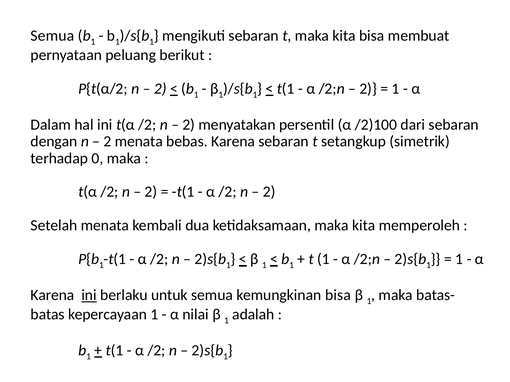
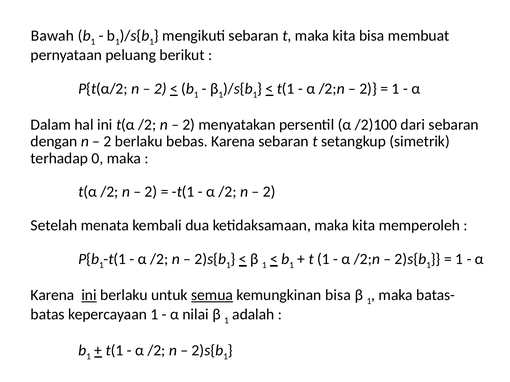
Semua at (52, 36): Semua -> Bawah
2 menata: menata -> berlaku
semua at (212, 295) underline: none -> present
